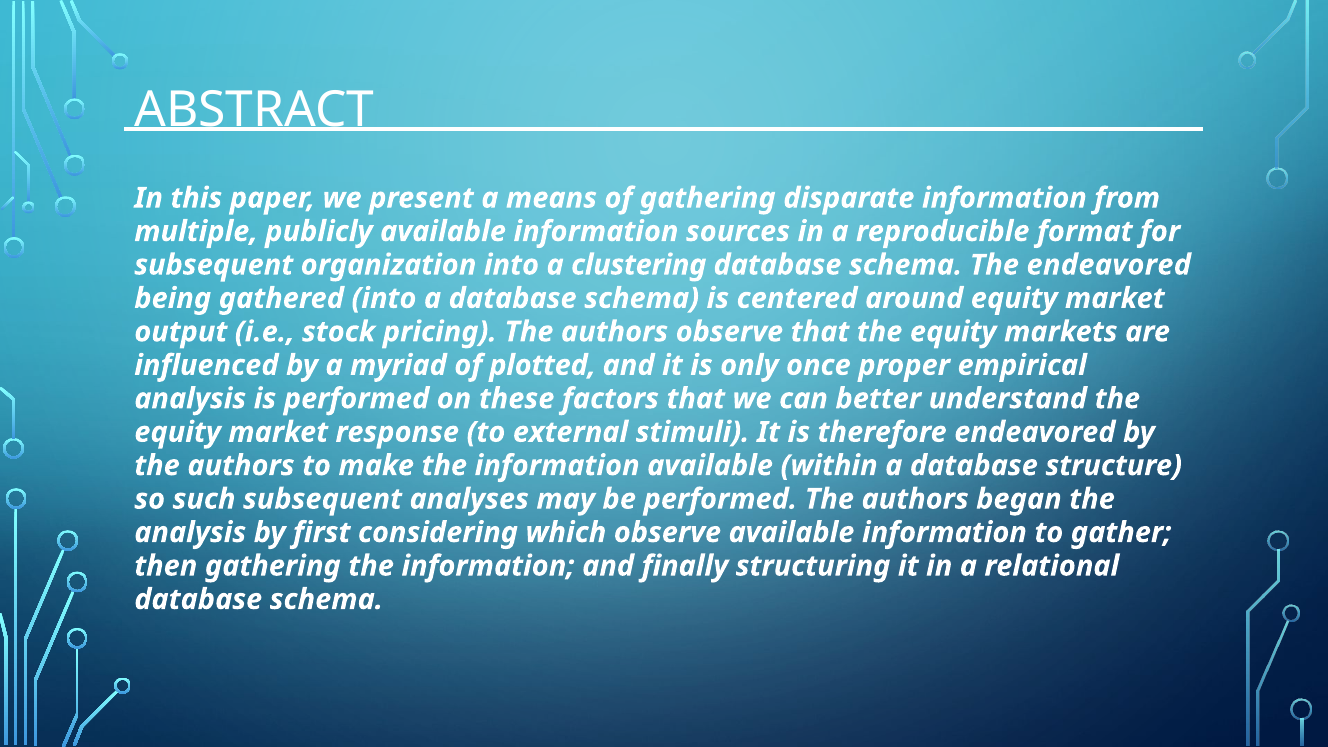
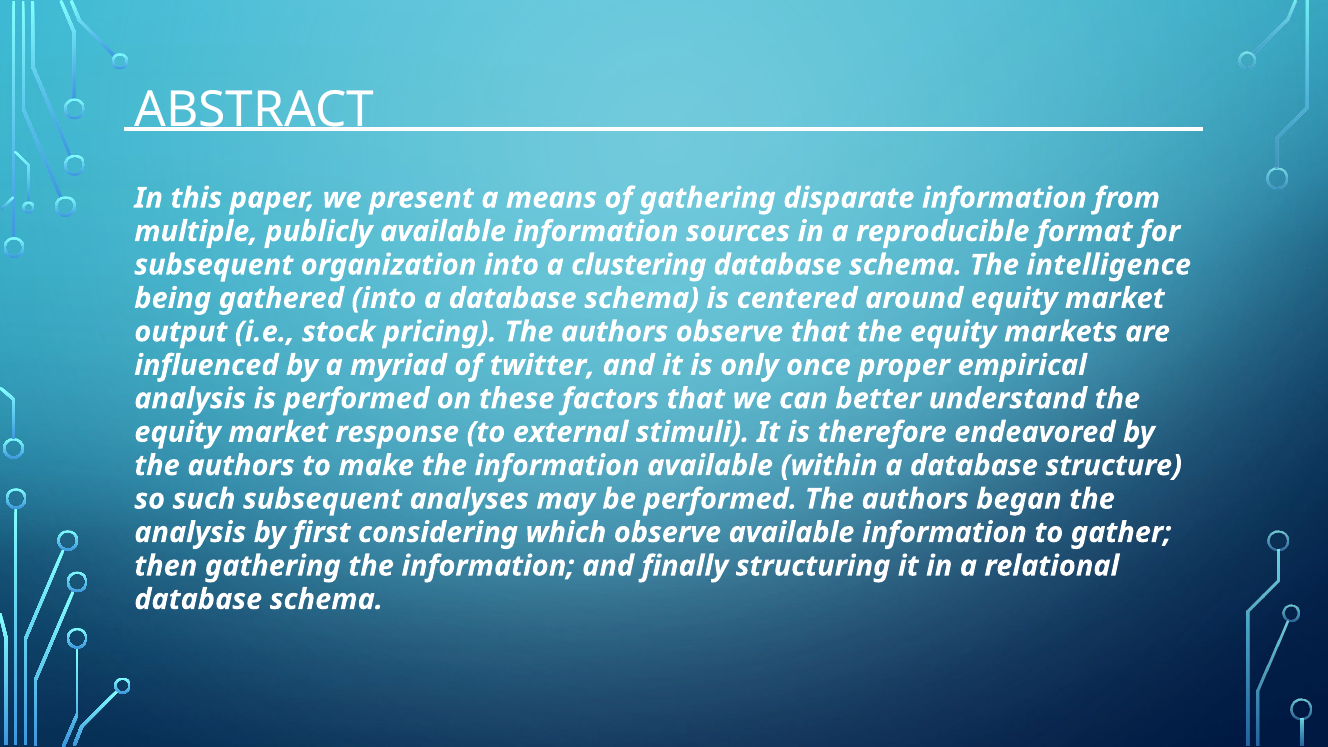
The endeavored: endeavored -> intelligence
plotted: plotted -> twitter
